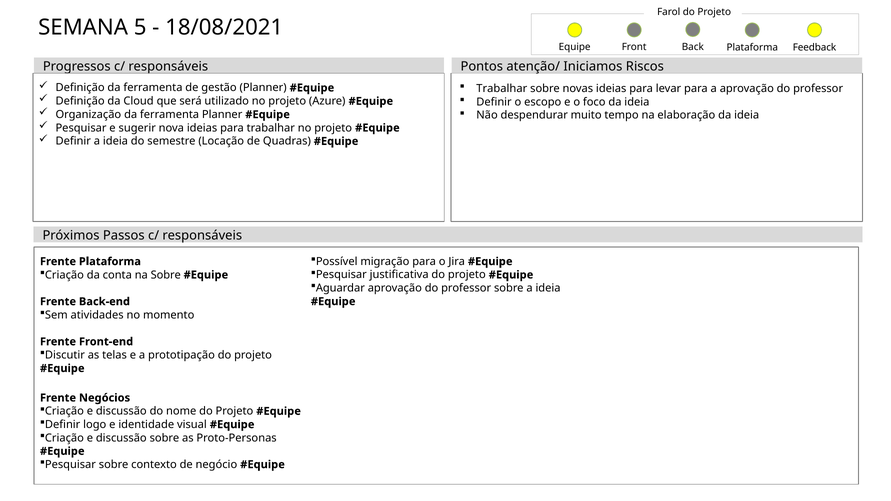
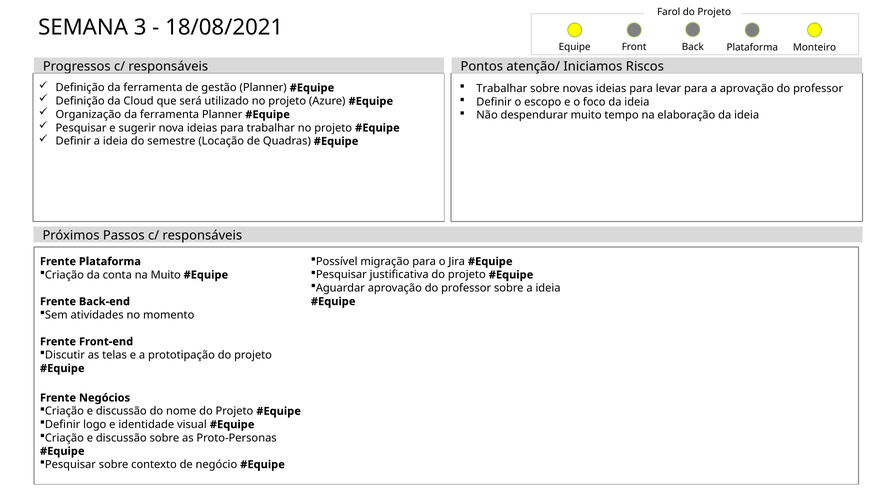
5: 5 -> 3
Feedback: Feedback -> Monteiro
na Sobre: Sobre -> Muito
